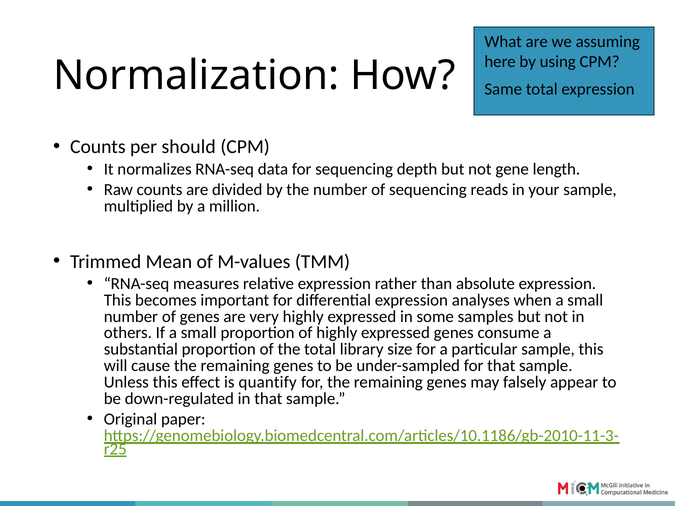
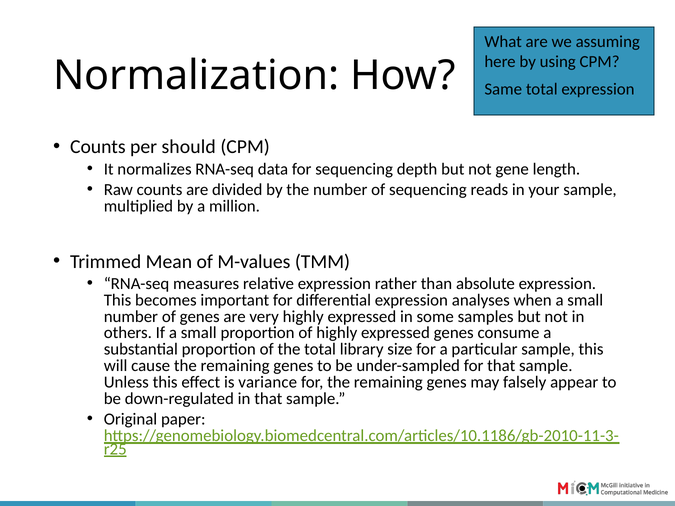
quantify: quantify -> variance
